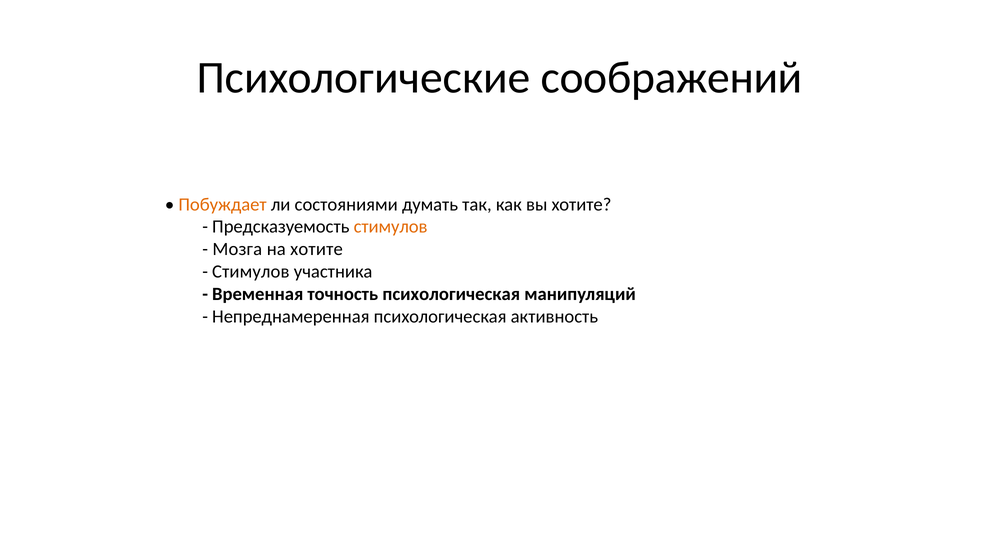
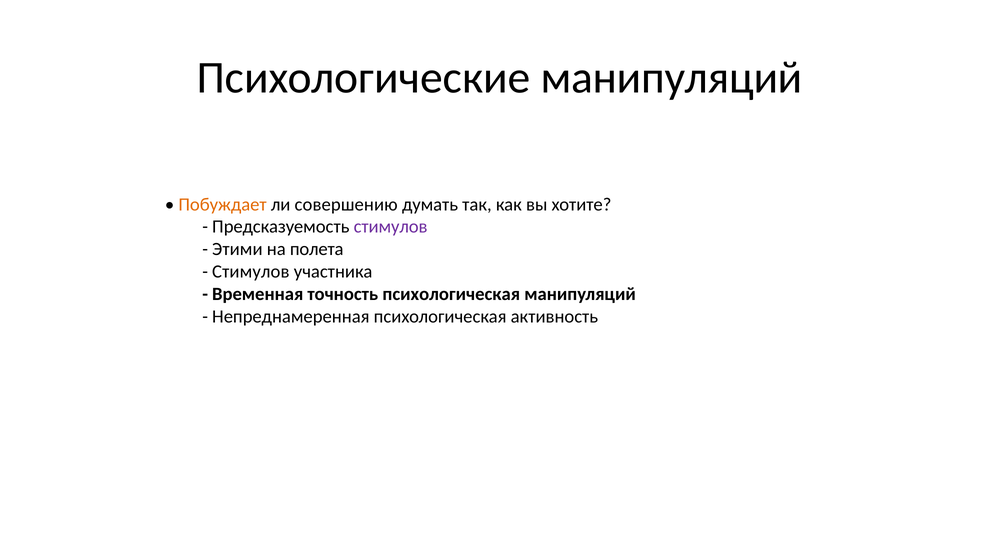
Психологические соображений: соображений -> манипуляций
состояниями: состояниями -> совершению
стимулов at (391, 227) colour: orange -> purple
Мозга: Мозга -> Этими
на хотите: хотите -> полета
